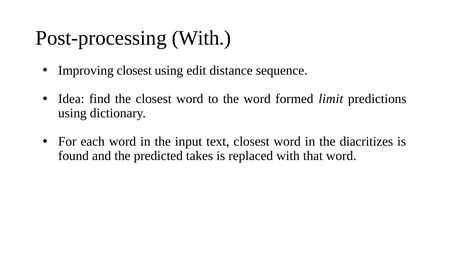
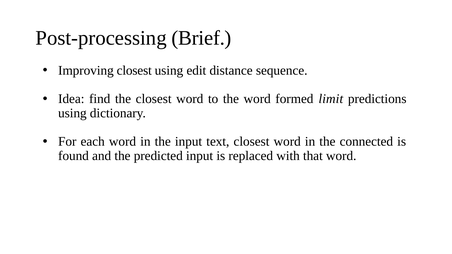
Post-processing With: With -> Brief
diacritizes: diacritizes -> connected
predicted takes: takes -> input
